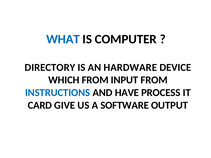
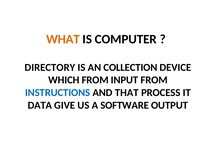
WHAT colour: blue -> orange
HARDWARE: HARDWARE -> COLLECTION
HAVE: HAVE -> THAT
CARD: CARD -> DATA
